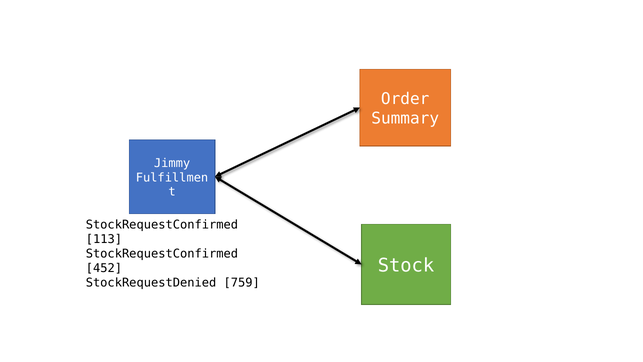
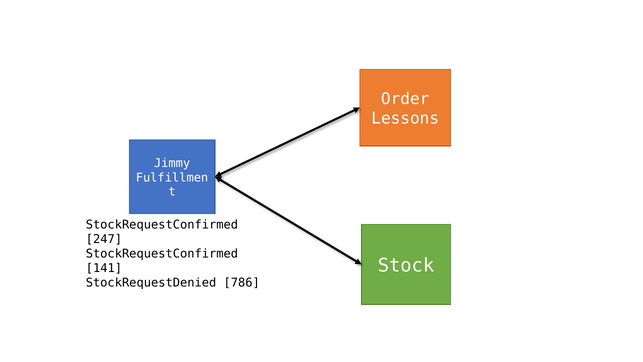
Summary: Summary -> Lessons
113: 113 -> 247
452: 452 -> 141
759: 759 -> 786
